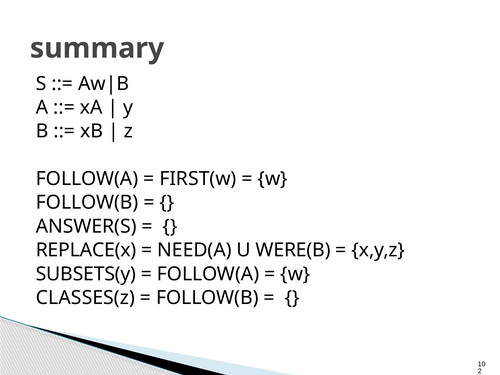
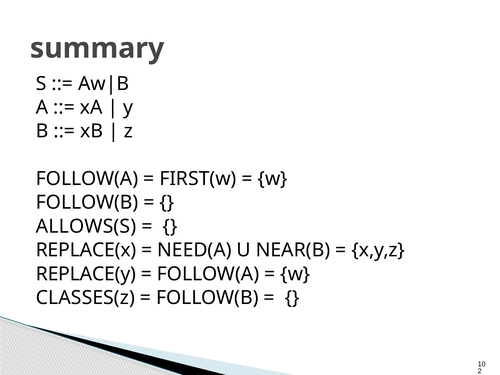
ANSWER(S: ANSWER(S -> ALLOWS(S
WERE(B: WERE(B -> NEAR(B
SUBSETS(y: SUBSETS(y -> REPLACE(y
